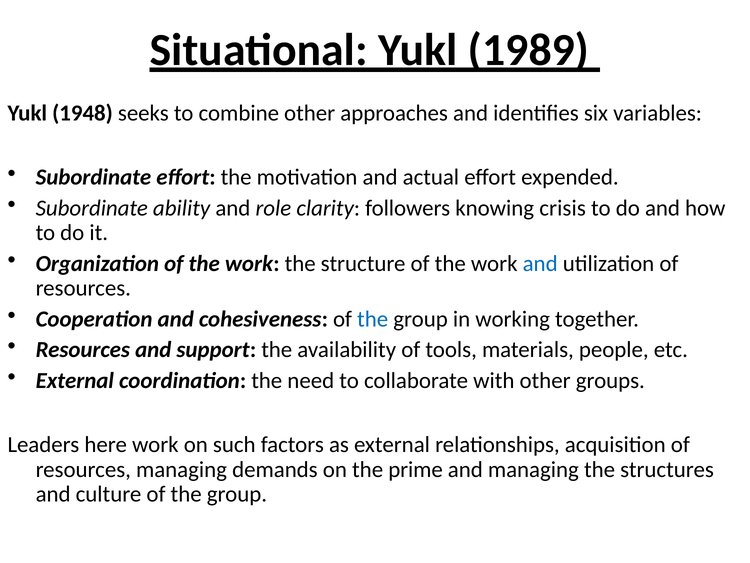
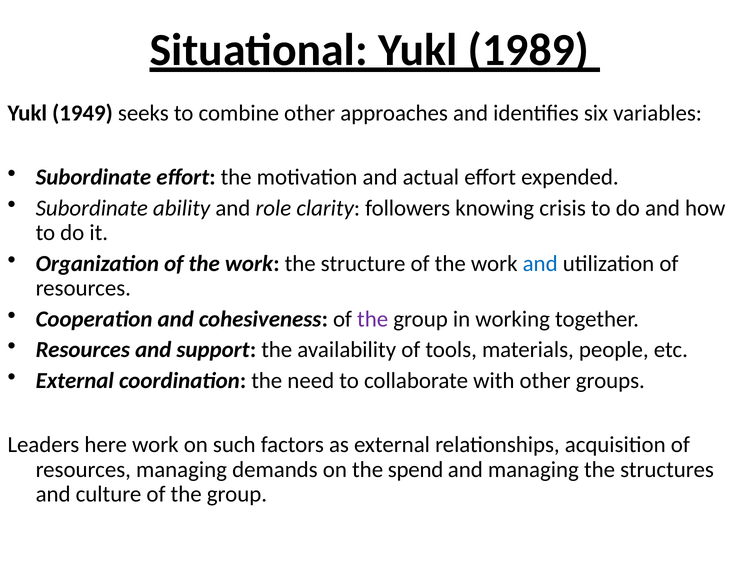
1948: 1948 -> 1949
the at (373, 319) colour: blue -> purple
prime: prime -> spend
